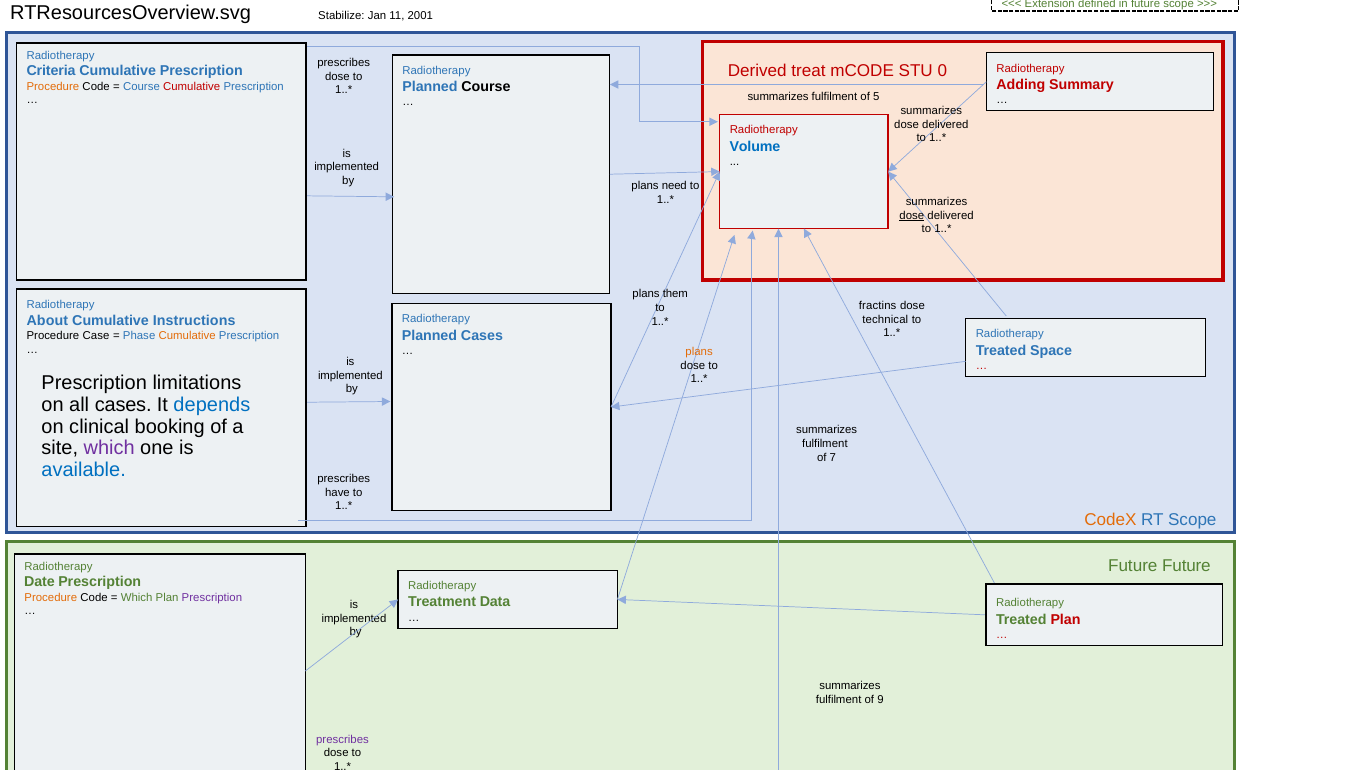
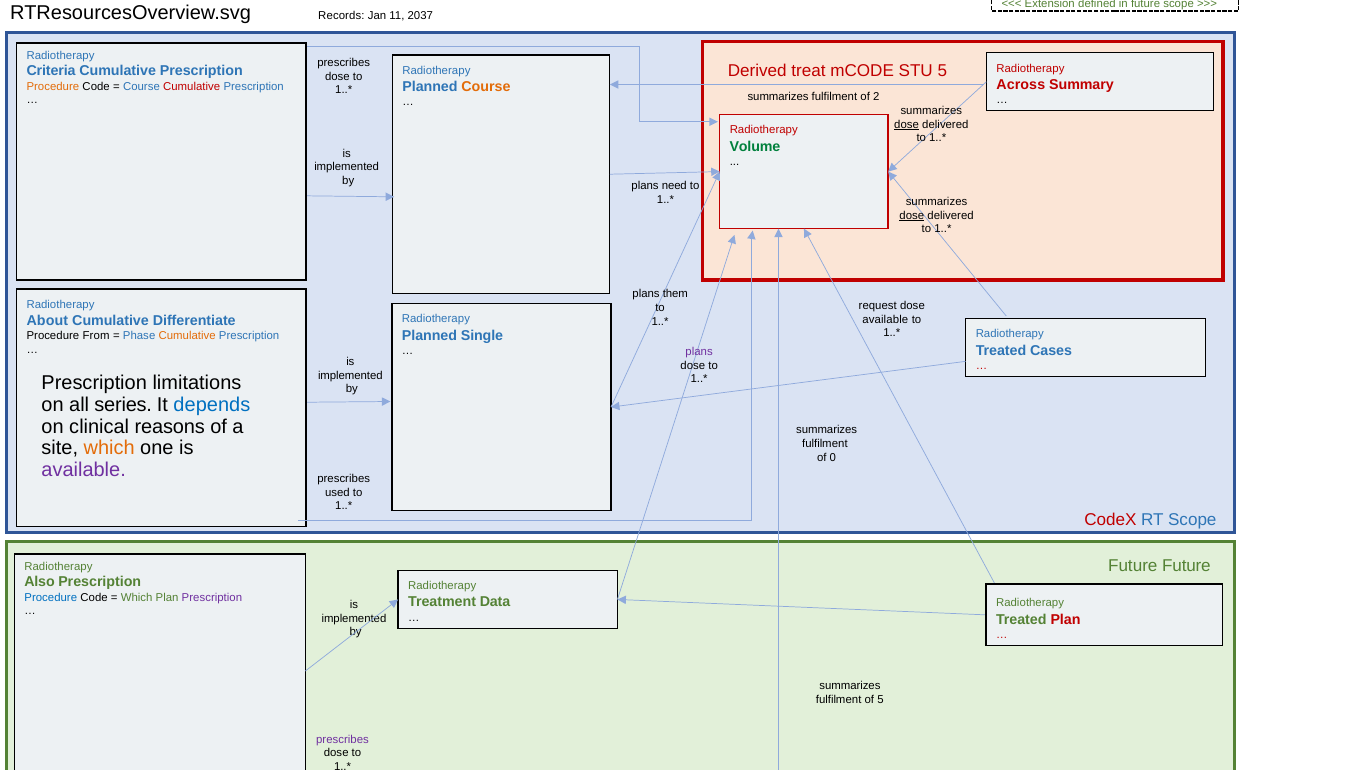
Stabilize: Stabilize -> Records
2001: 2001 -> 2037
STU 0: 0 -> 5
Adding: Adding -> Across
Course at (486, 87) colour: black -> orange
5: 5 -> 2
dose at (907, 125) underline: none -> present
Volume colour: blue -> green
fractins: fractins -> request
technical at (885, 319): technical -> available
Instructions: Instructions -> Differentiate
Planned Cases: Cases -> Single
Case: Case -> From
Space: Space -> Cases
plans at (699, 352) colour: orange -> purple
all cases: cases -> series
booking: booking -> reasons
which at (109, 448) colour: purple -> orange
7: 7 -> 0
available at (84, 470) colour: blue -> purple
have: have -> used
CodeX at (1110, 520) colour: orange -> red
Date: Date -> Also
Procedure at (51, 597) colour: orange -> blue
of 9: 9 -> 5
